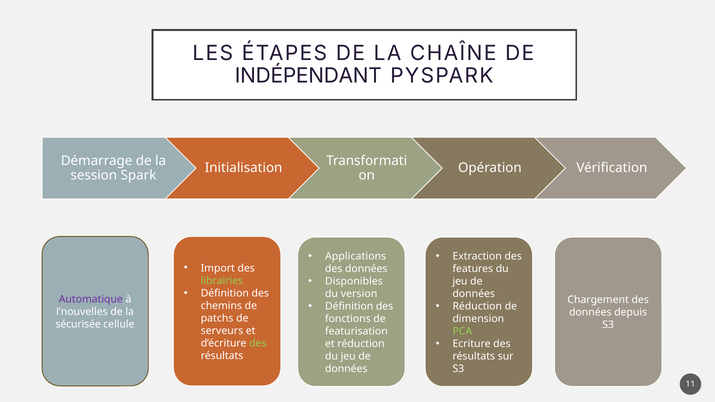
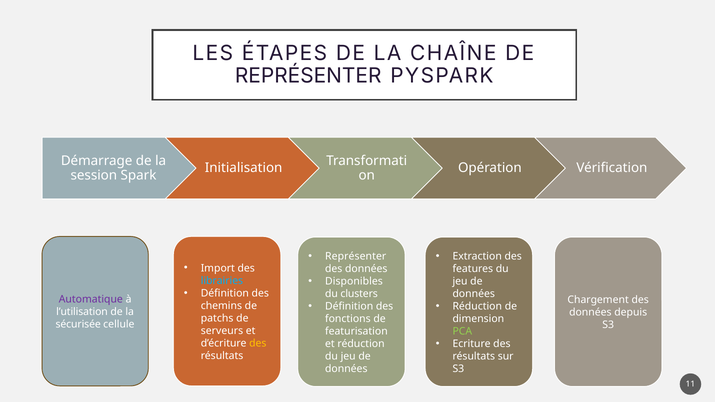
INDÉPENDANT at (308, 76): INDÉPENDANT -> REPRÉSENTER
Applications at (356, 256): Applications -> Représenter
librairies colour: light green -> light blue
version: version -> clusters
l’nouvelles: l’nouvelles -> l’utilisation
des at (258, 343) colour: light green -> yellow
